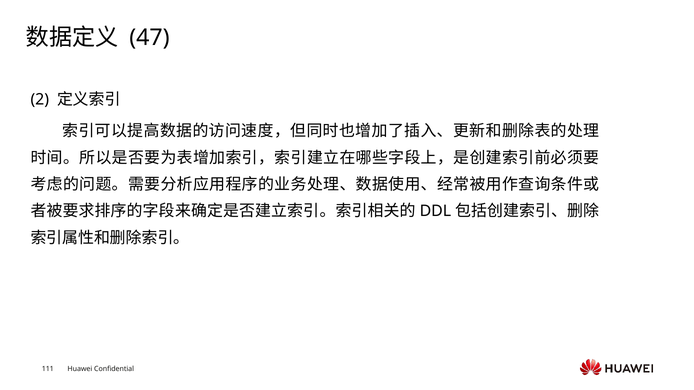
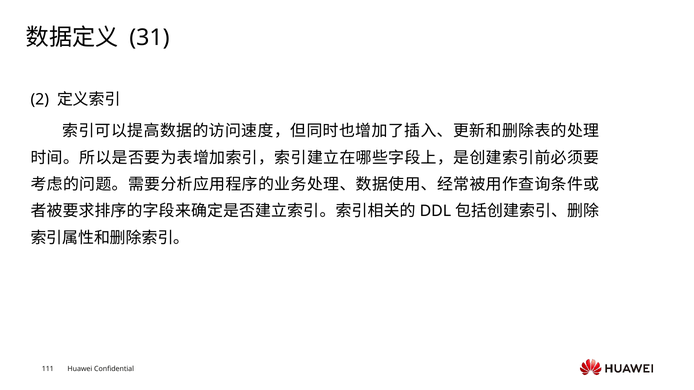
47: 47 -> 31
